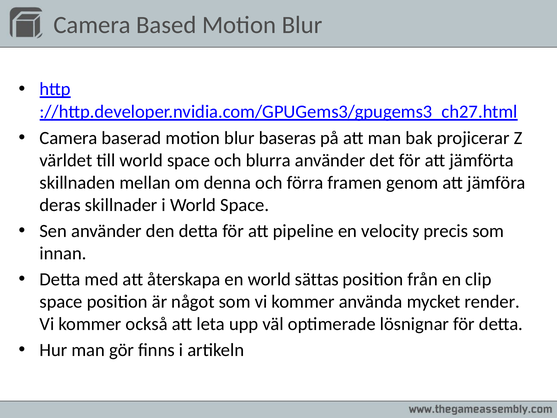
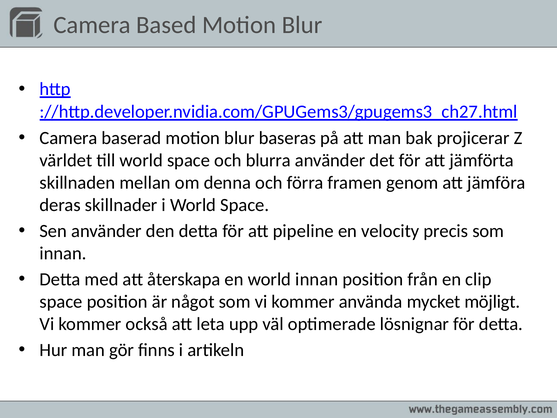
world sättas: sättas -> innan
render: render -> möjligt
